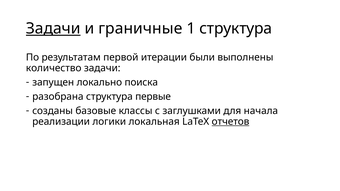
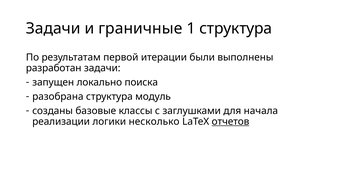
Задачи at (53, 29) underline: present -> none
количество: количество -> разработан
первые: первые -> модуль
локальная: локальная -> несколько
